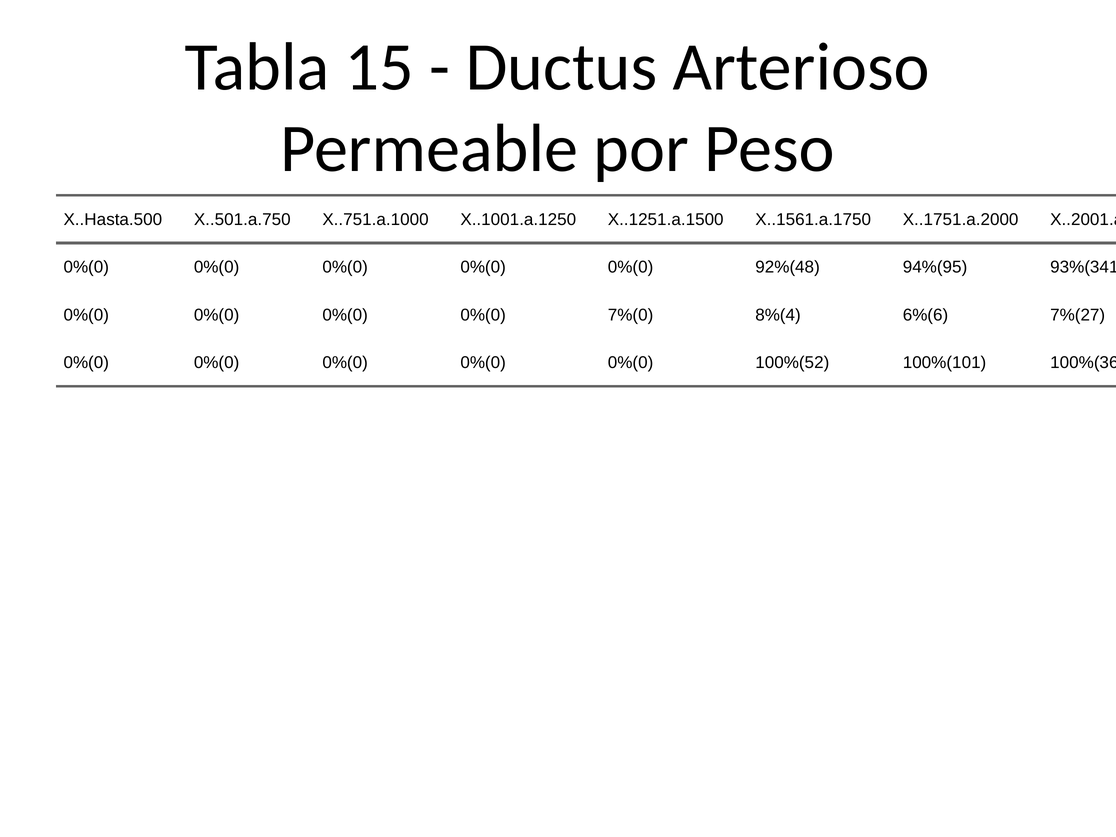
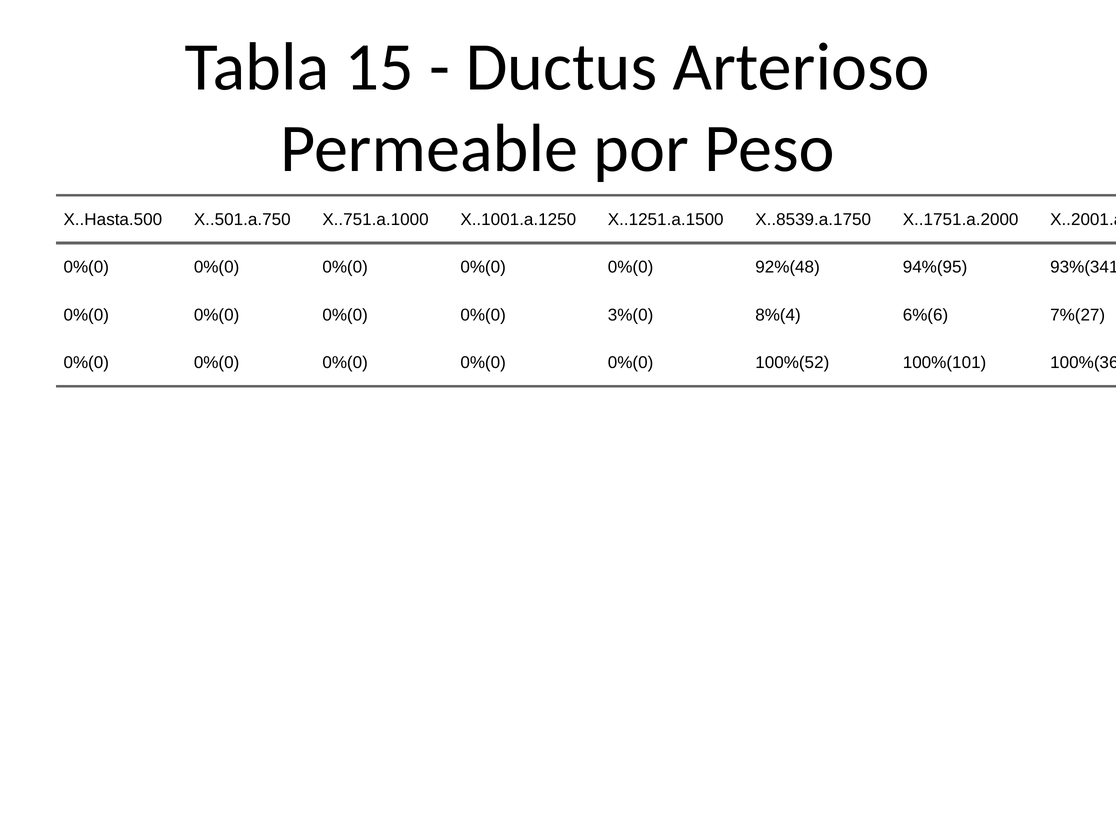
X..1561.a.1750: X..1561.a.1750 -> X..8539.a.1750
7%(0: 7%(0 -> 3%(0
